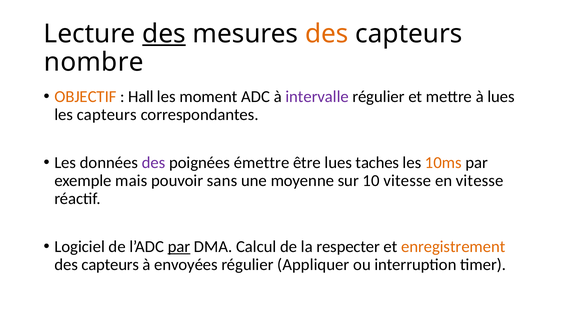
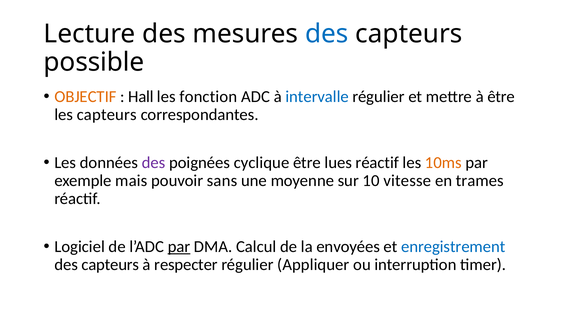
des at (164, 34) underline: present -> none
des at (327, 34) colour: orange -> blue
nombre: nombre -> possible
moment: moment -> fonction
intervalle colour: purple -> blue
à lues: lues -> être
émettre: émettre -> cyclique
lues taches: taches -> réactif
en vitesse: vitesse -> trames
respecter: respecter -> envoyées
enregistrement colour: orange -> blue
envoyées: envoyées -> respecter
